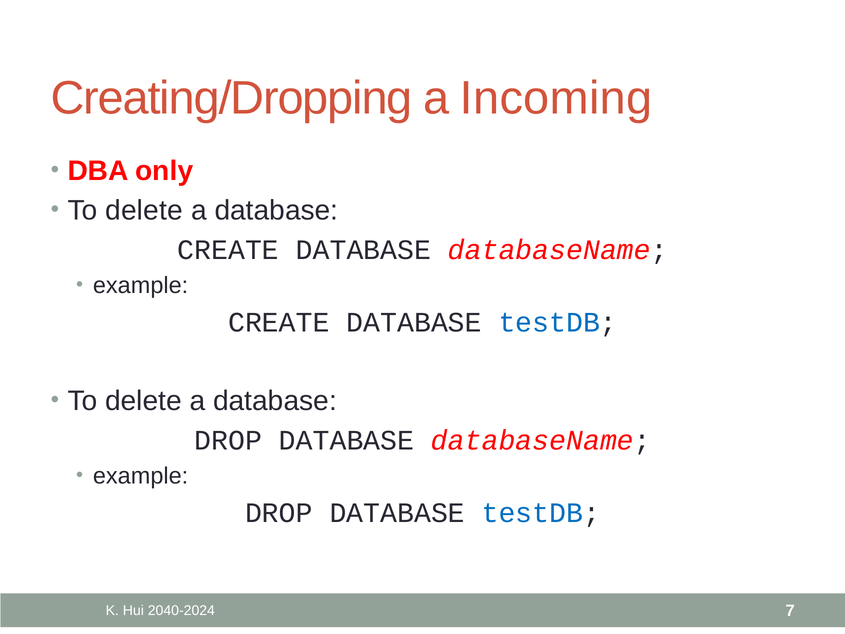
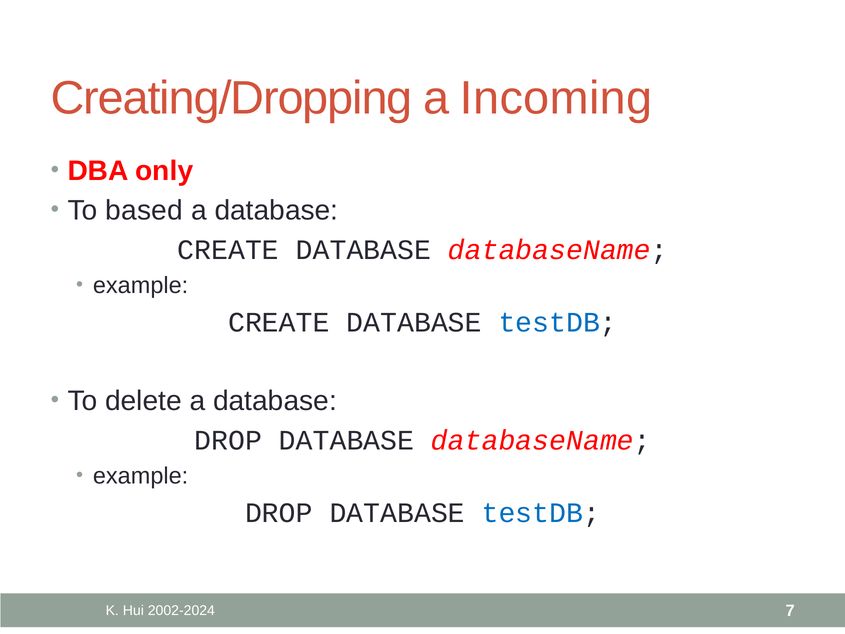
delete at (144, 210): delete -> based
2040-2024: 2040-2024 -> 2002-2024
